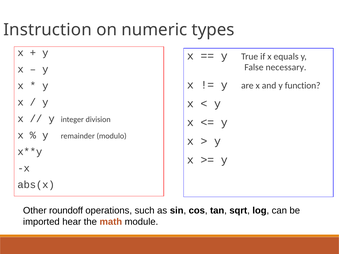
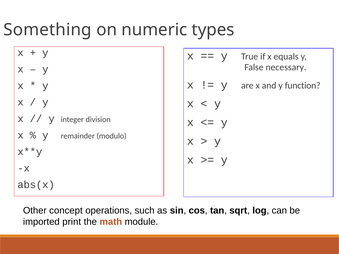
Instruction: Instruction -> Something
roundoff: roundoff -> concept
hear: hear -> print
